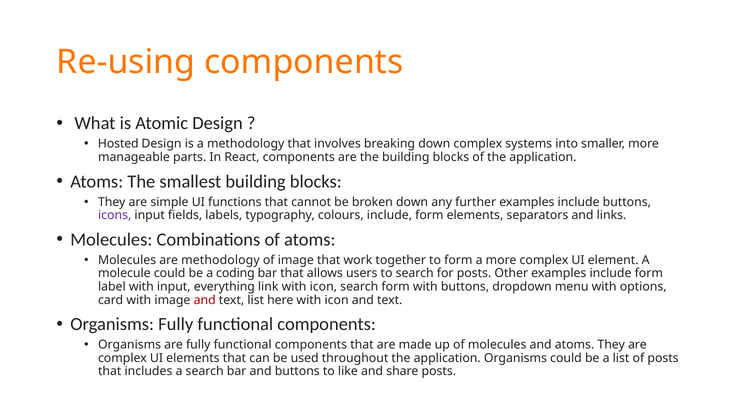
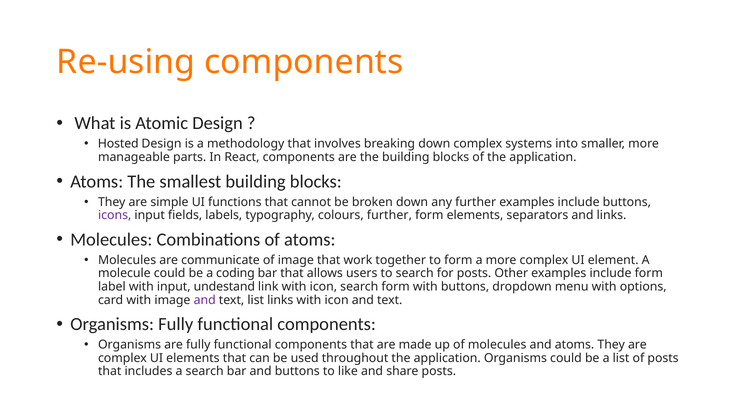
colours include: include -> further
are methodology: methodology -> communicate
everything: everything -> undestand
and at (205, 300) colour: red -> purple
list here: here -> links
